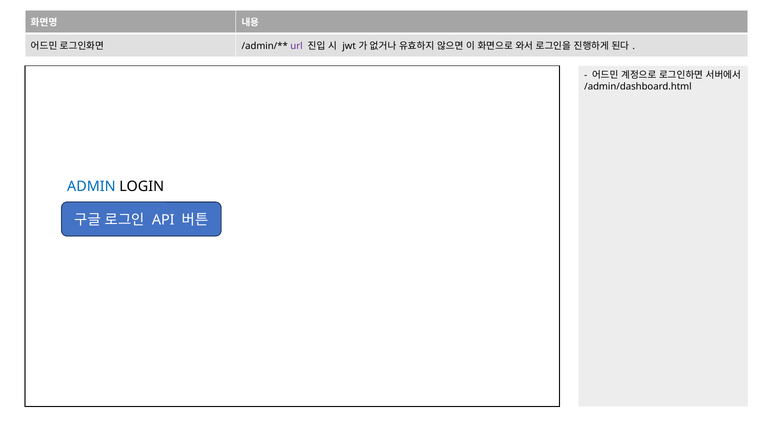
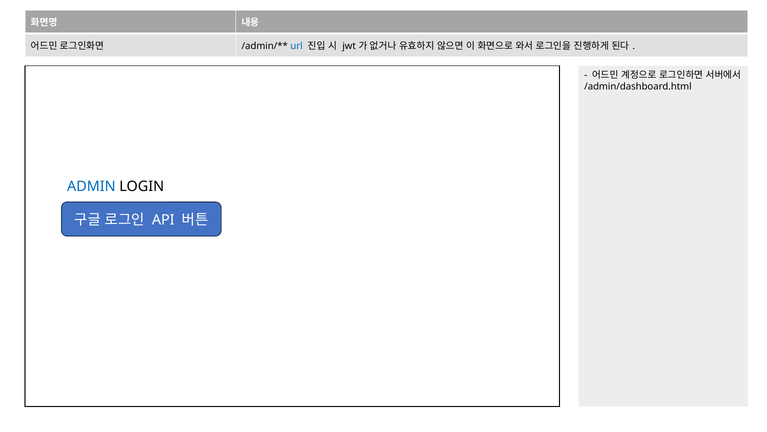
url colour: purple -> blue
